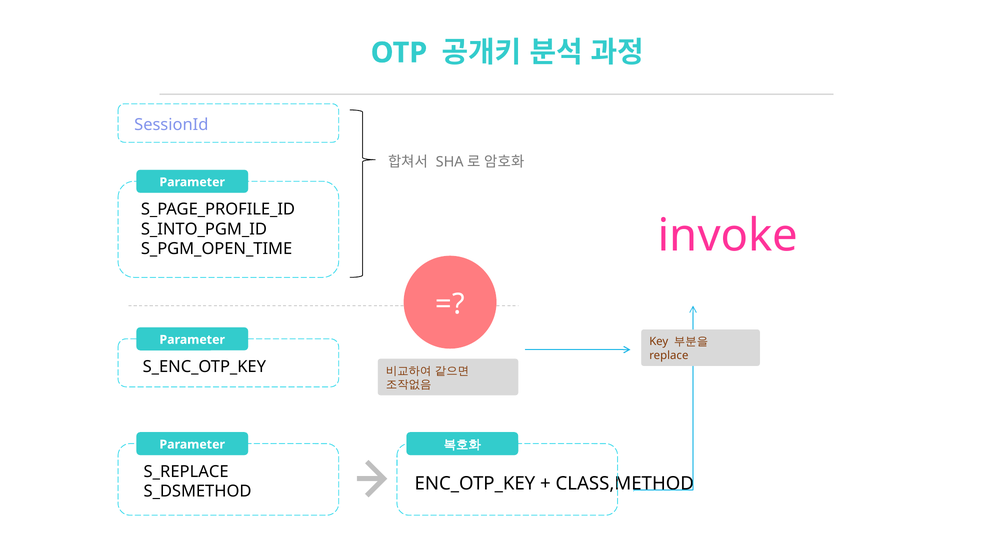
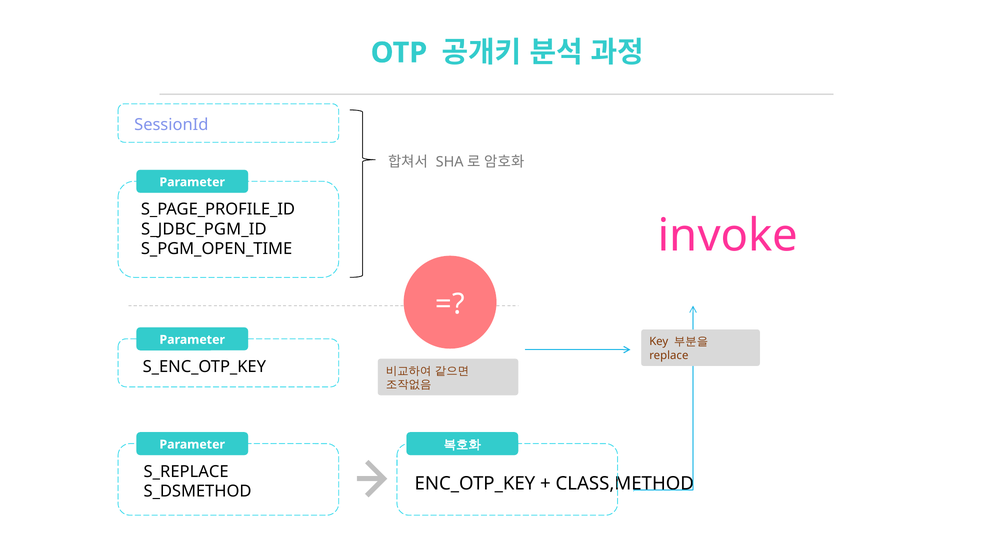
S_INTO_PGM_ID: S_INTO_PGM_ID -> S_JDBC_PGM_ID
